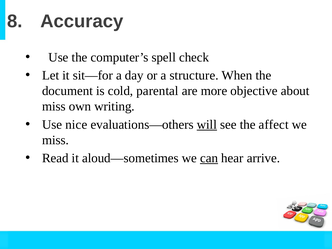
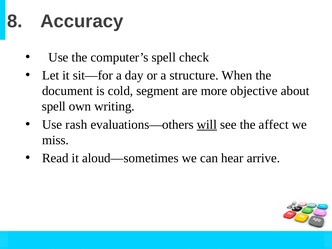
parental: parental -> segment
miss at (54, 106): miss -> spell
nice: nice -> rash
can underline: present -> none
